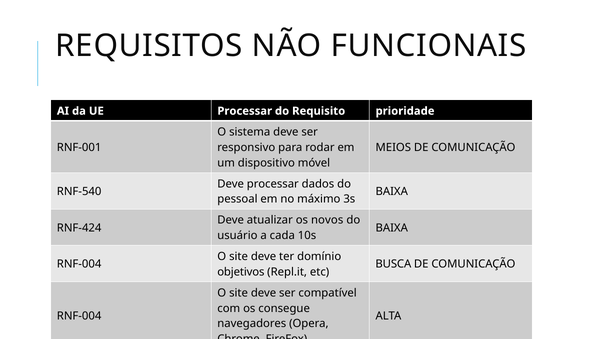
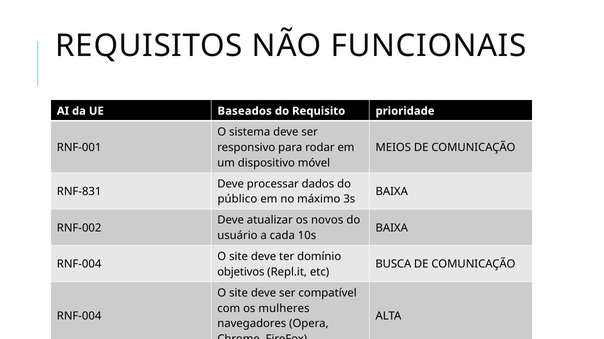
UE Processar: Processar -> Baseados
RNF-540: RNF-540 -> RNF-831
pessoal: pessoal -> público
RNF-424: RNF-424 -> RNF-002
consegue: consegue -> mulheres
